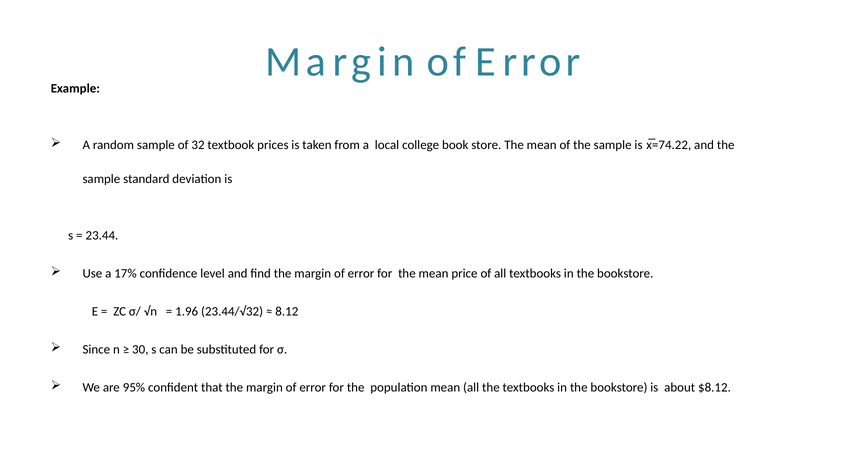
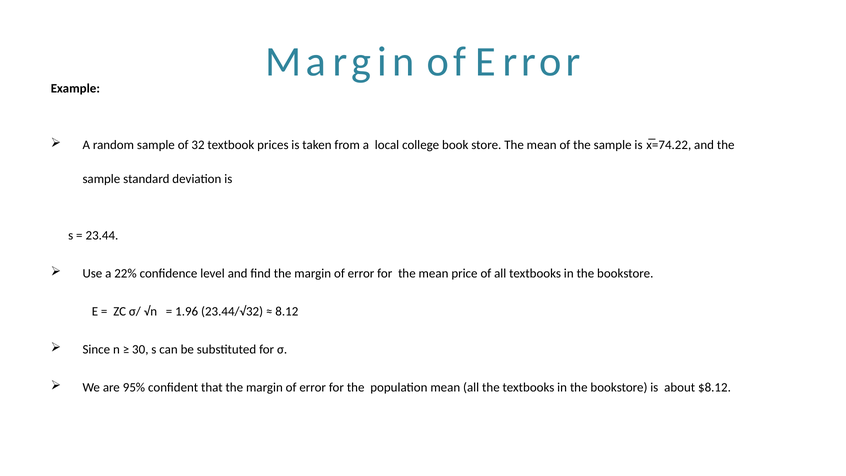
17%: 17% -> 22%
